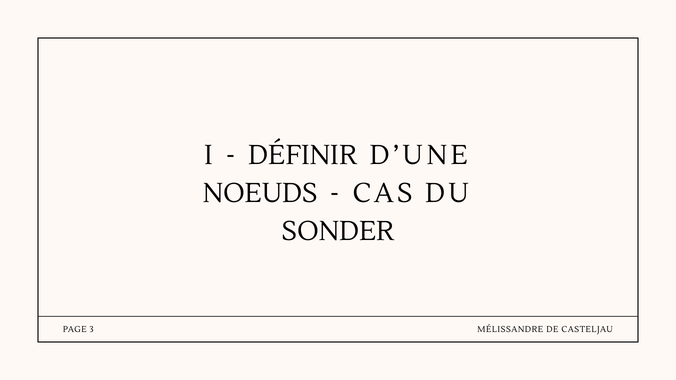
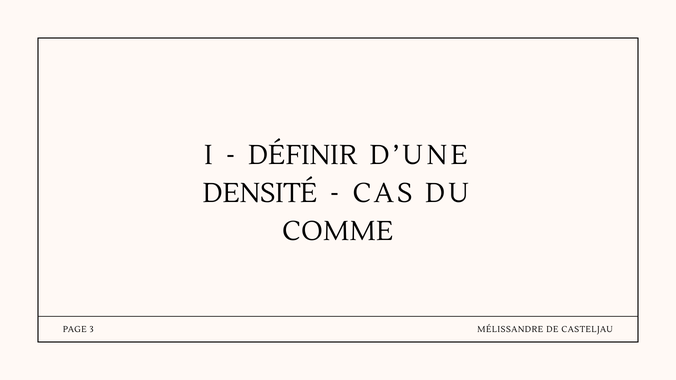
NOEUDS: NOEUDS -> DENSITÉ
SONDER: SONDER -> COMME
